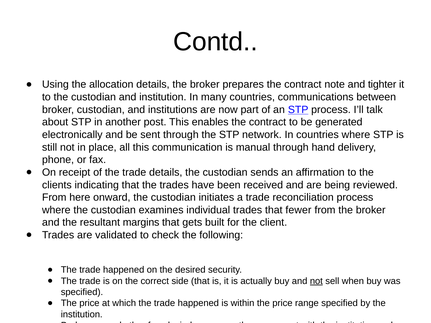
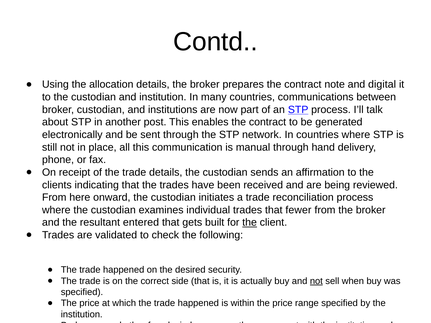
tighter: tighter -> digital
margins: margins -> entered
the at (250, 223) underline: none -> present
